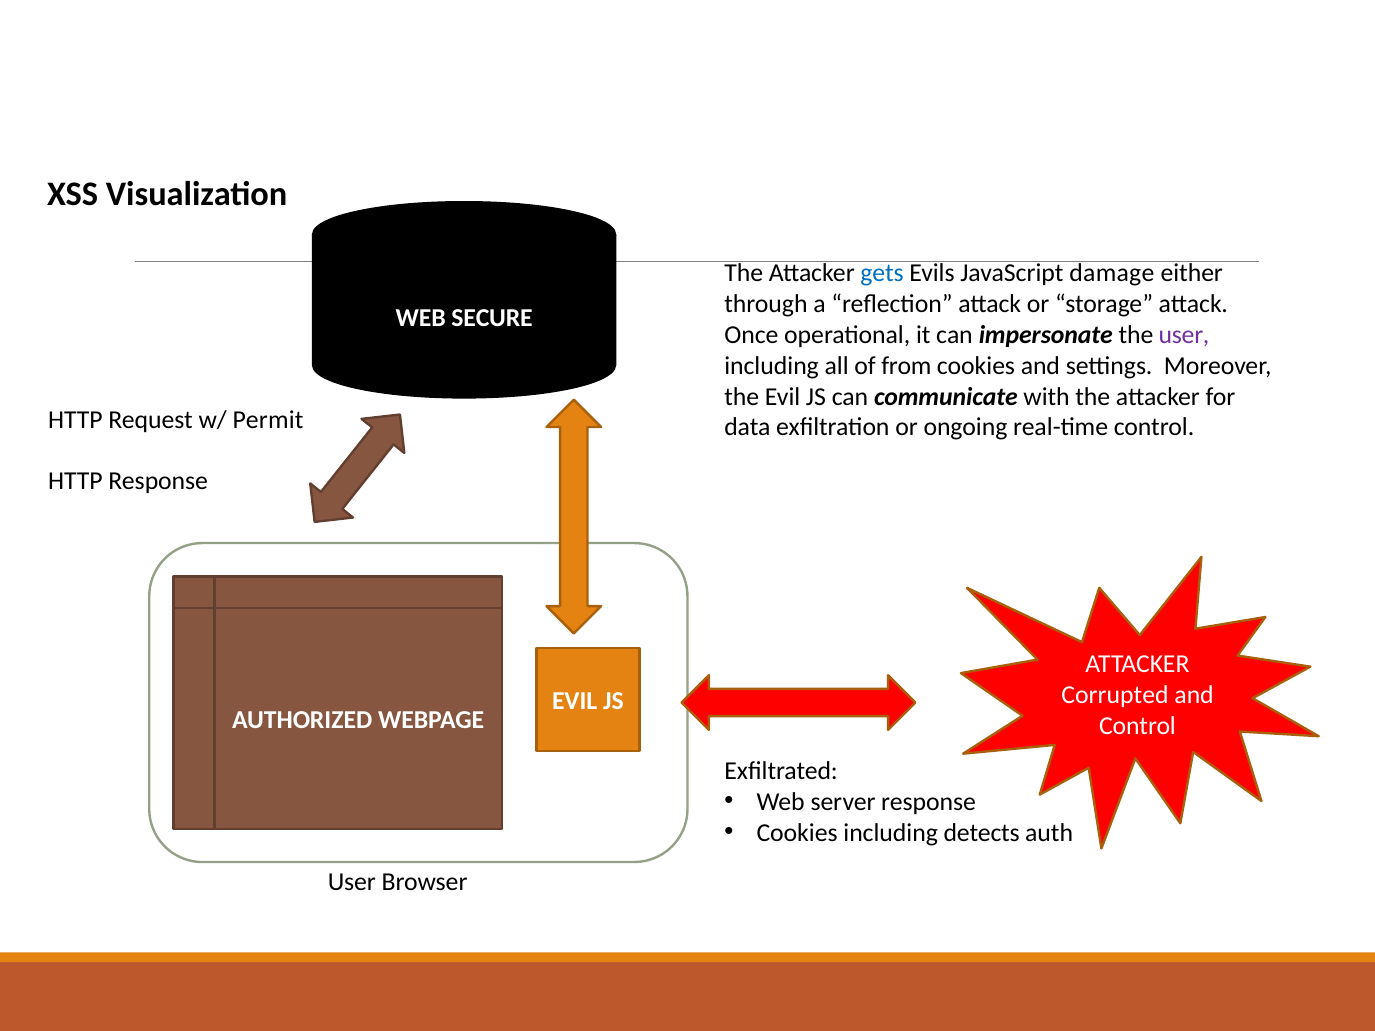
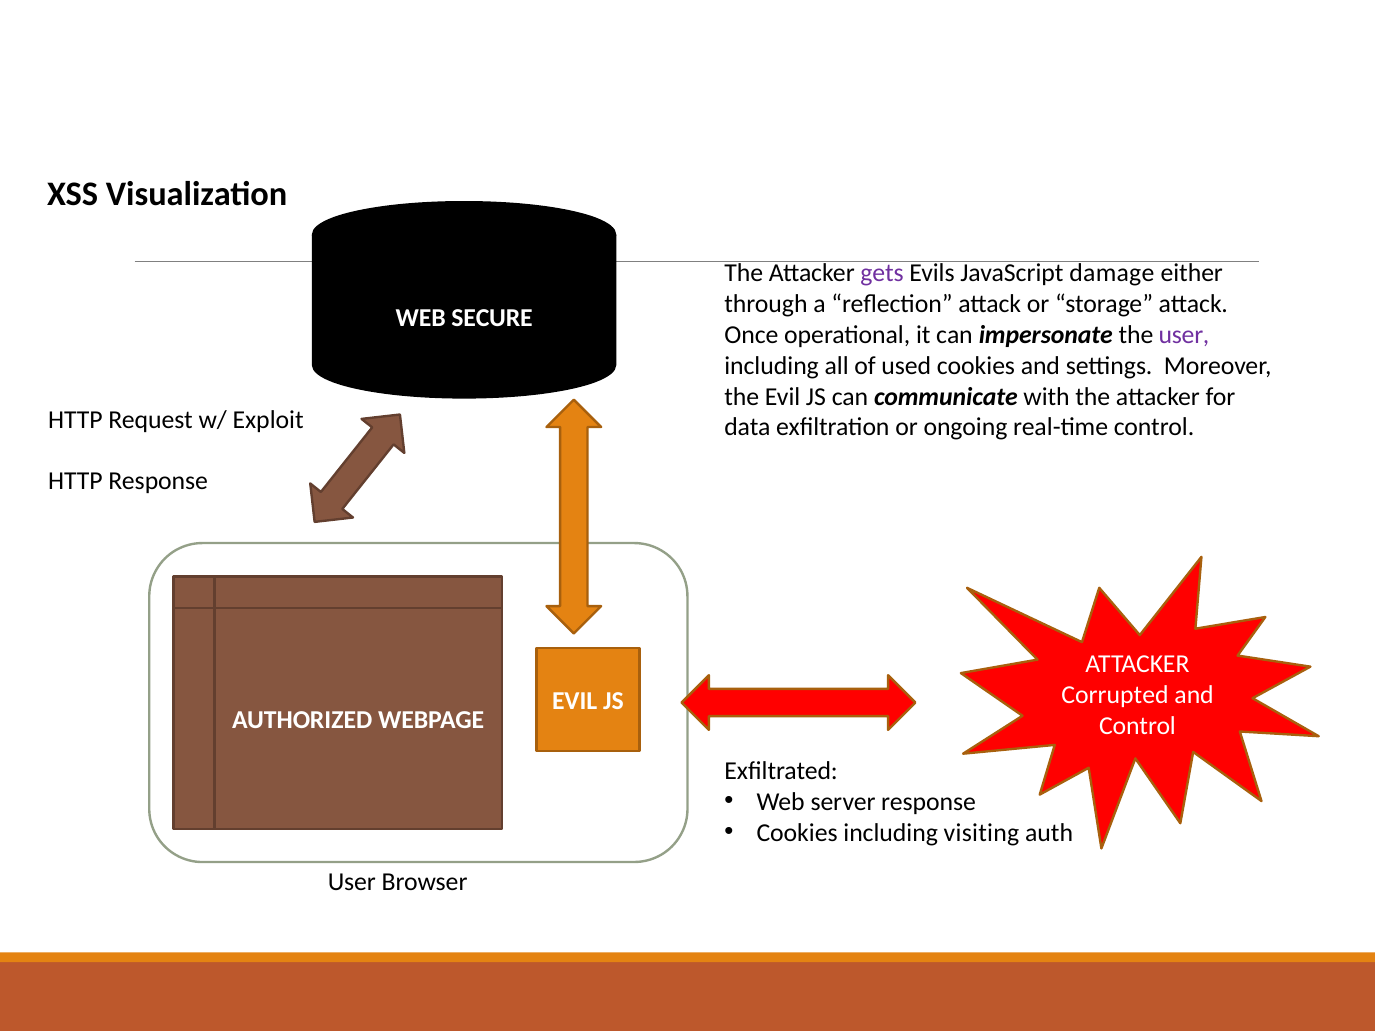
gets colour: blue -> purple
from: from -> used
Permit: Permit -> Exploit
detects: detects -> visiting
